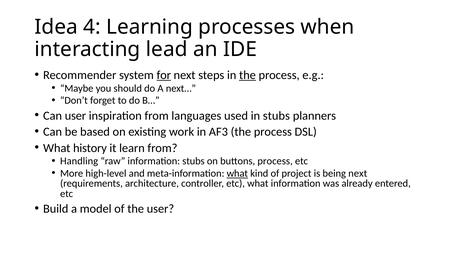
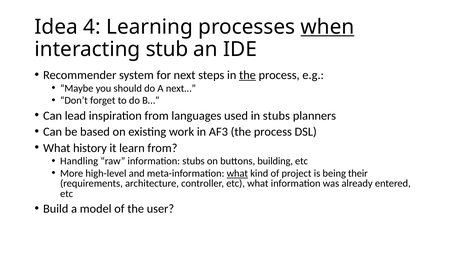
when underline: none -> present
lead: lead -> stub
for underline: present -> none
Can user: user -> lead
buttons process: process -> building
being next: next -> their
